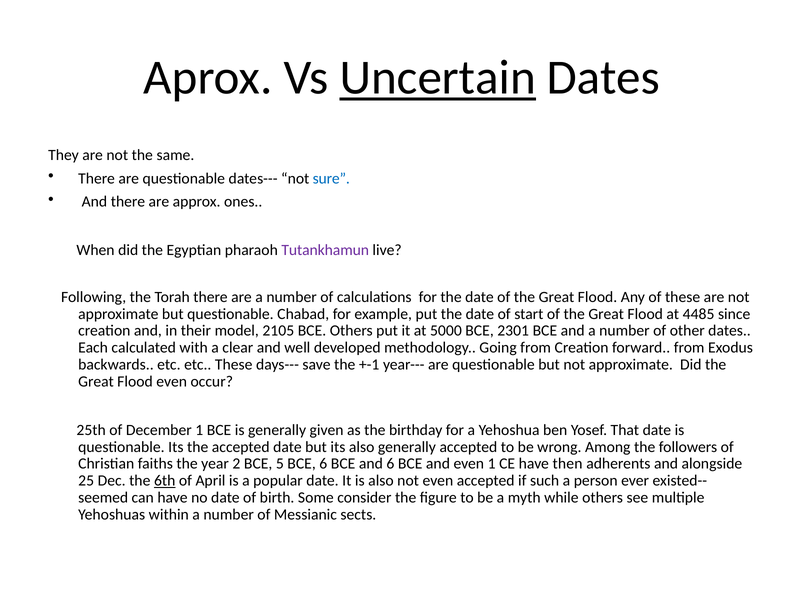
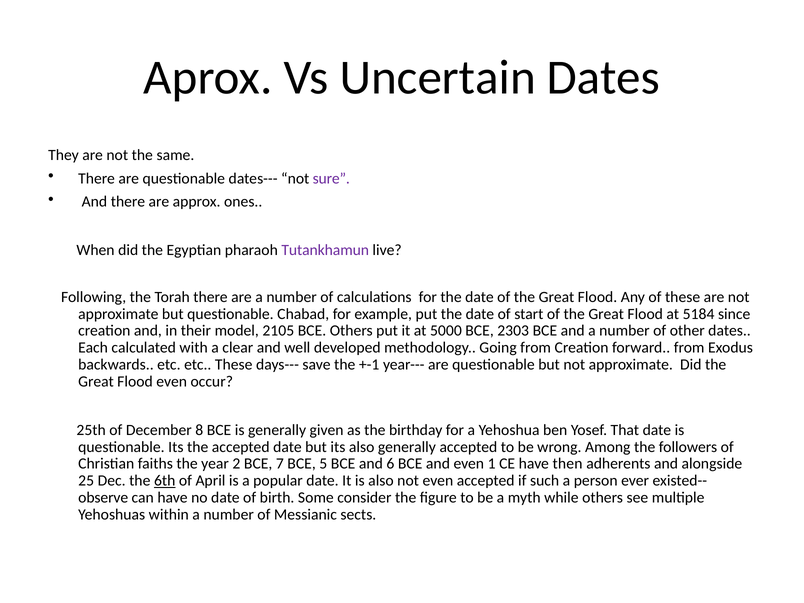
Uncertain underline: present -> none
sure colour: blue -> purple
4485: 4485 -> 5184
2301: 2301 -> 2303
December 1: 1 -> 8
5: 5 -> 7
BCE 6: 6 -> 5
seemed: seemed -> observe
